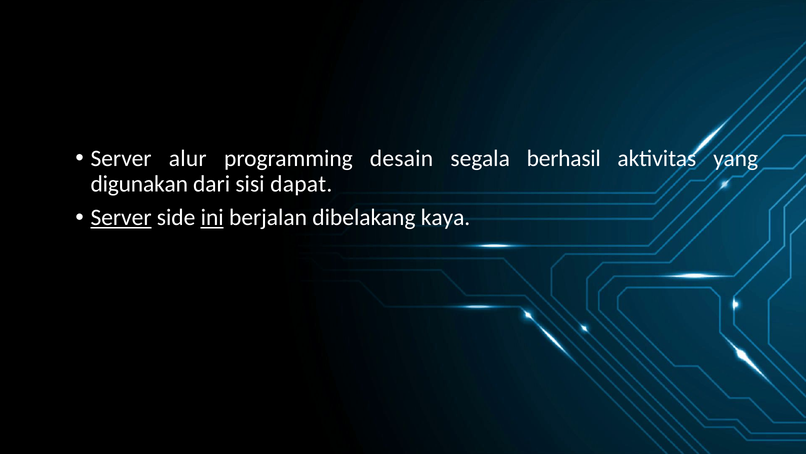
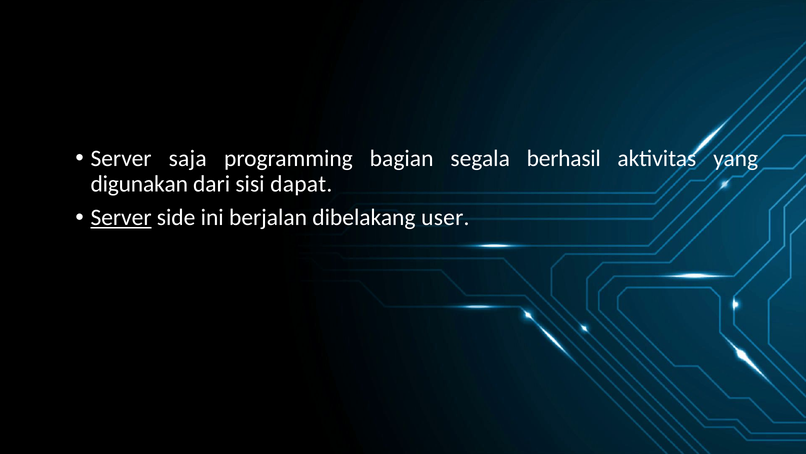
alur: alur -> saja
desain: desain -> bagian
ini underline: present -> none
kaya: kaya -> user
